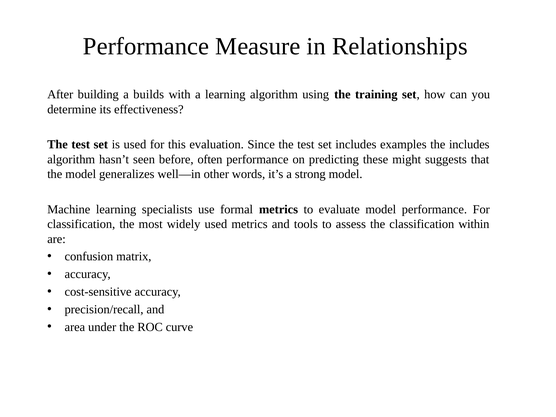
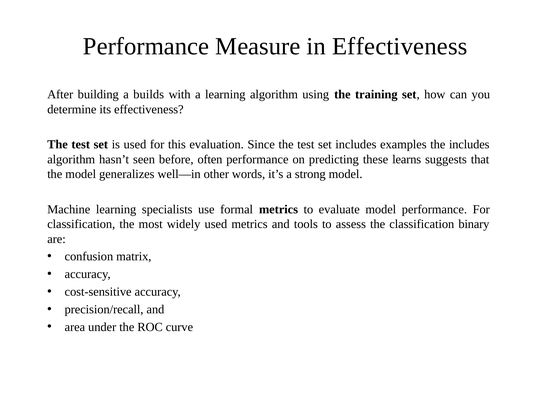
in Relationships: Relationships -> Effectiveness
might: might -> learns
within: within -> binary
